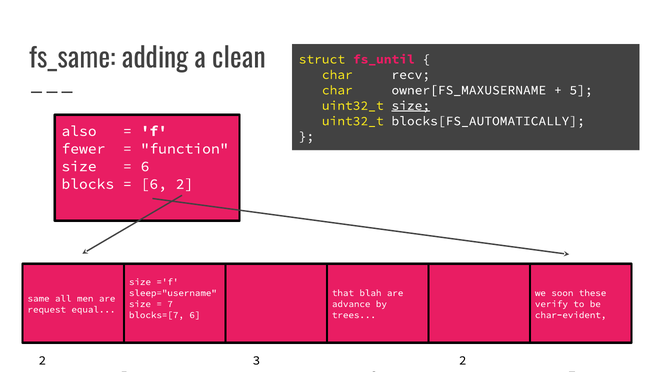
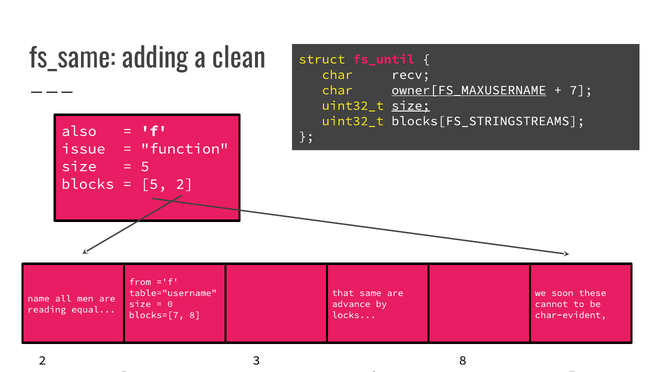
owner[FS_MAXUSERNAME underline: none -> present
5 at (581, 90): 5 -> 7
blocks[FS_AUTOMATICALLY: blocks[FS_AUTOMATICALLY -> blocks[FS_STRINGSTREAMS
fewer: fewer -> issue
6 at (145, 167): 6 -> 5
6 at (154, 184): 6 -> 5
size at (140, 282): size -> from
sleep="username: sleep="username -> table="username
blah: blah -> same
same: same -> name
7 at (170, 304): 7 -> 0
verify: verify -> cannot
request: request -> reading
blocks=[7 6: 6 -> 8
trees: trees -> locks
3 2: 2 -> 8
